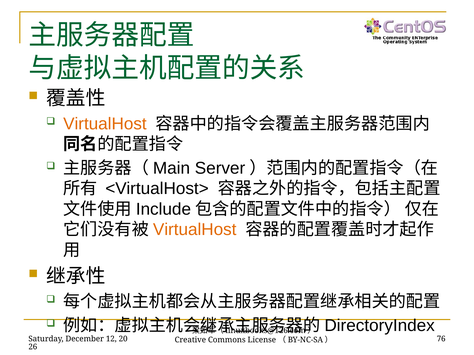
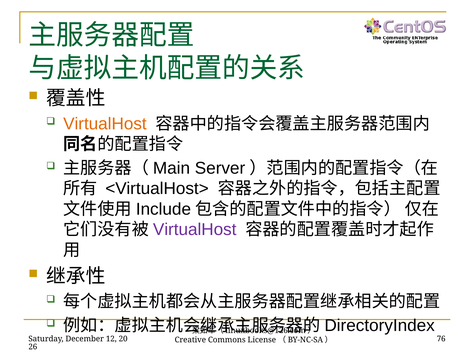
VirtualHost at (195, 230) colour: orange -> purple
